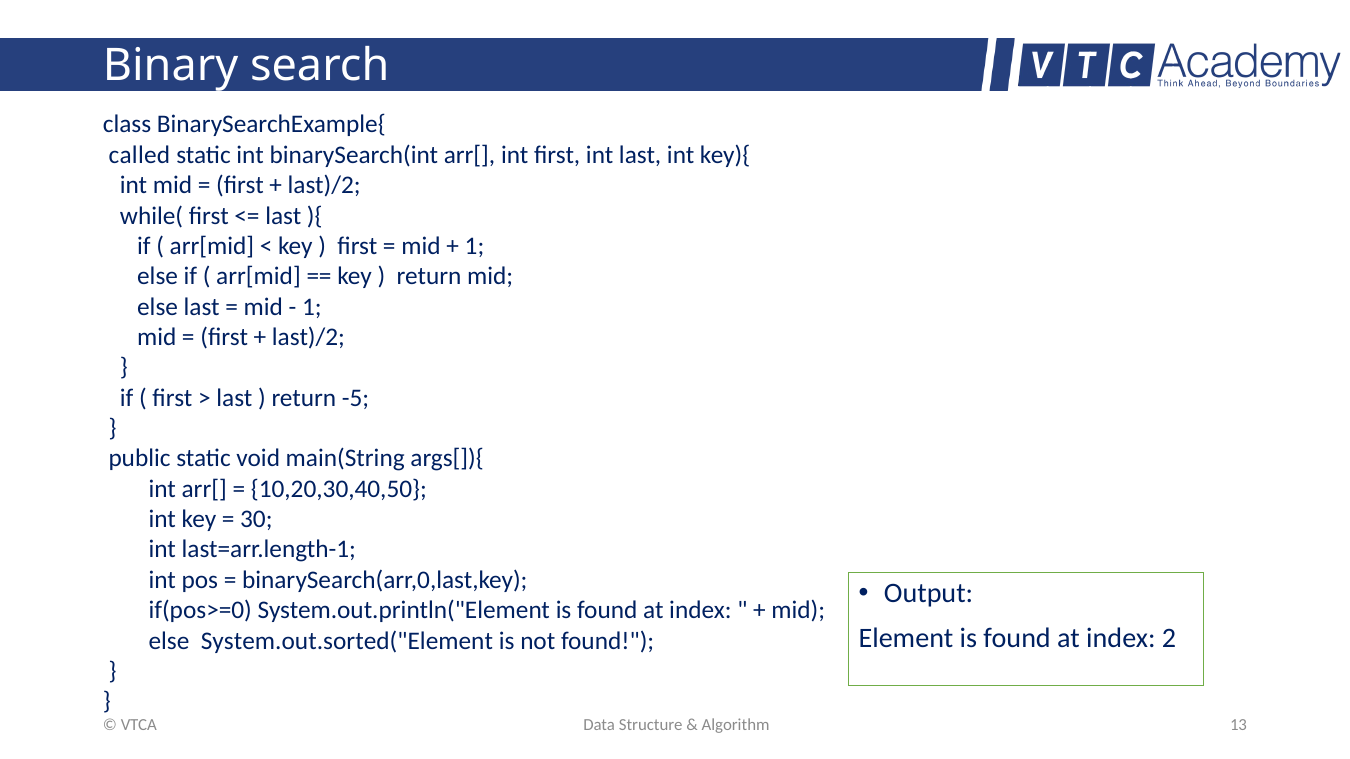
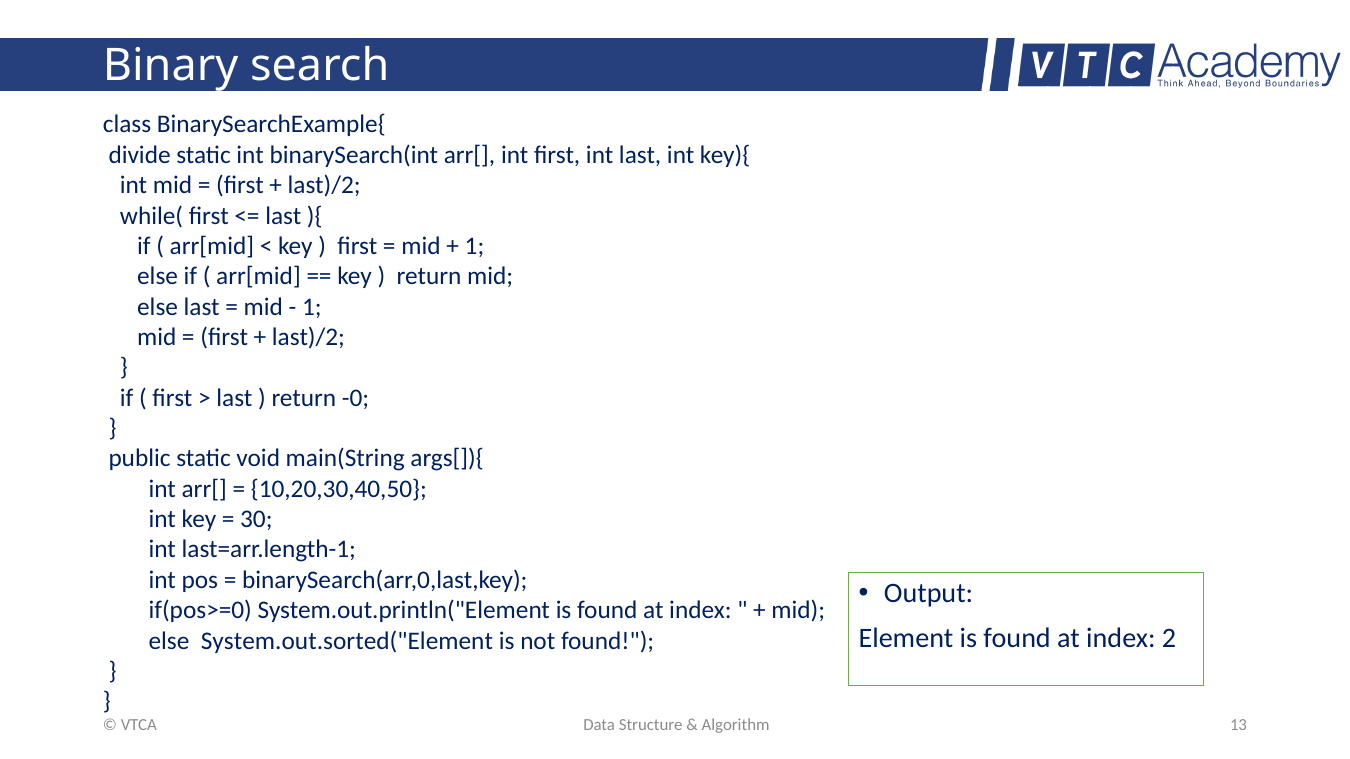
called: called -> divide
-5: -5 -> -0
